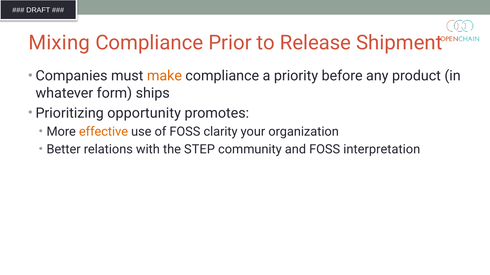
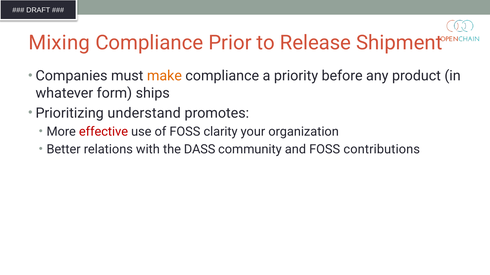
opportunity: opportunity -> understand
effective colour: orange -> red
STEP: STEP -> DASS
interpretation: interpretation -> contributions
